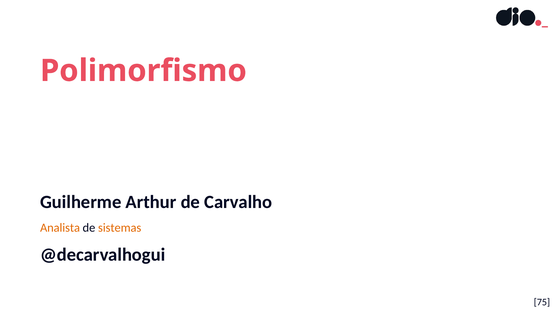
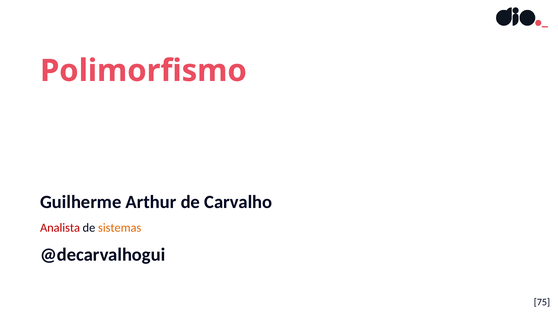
Analista colour: orange -> red
